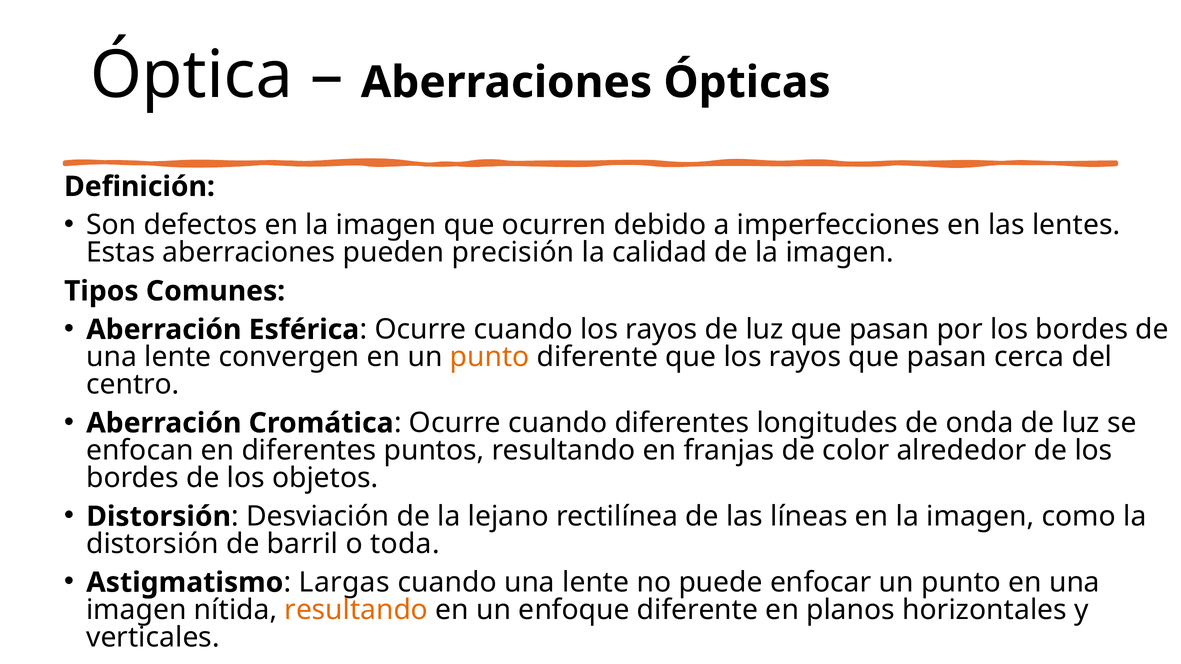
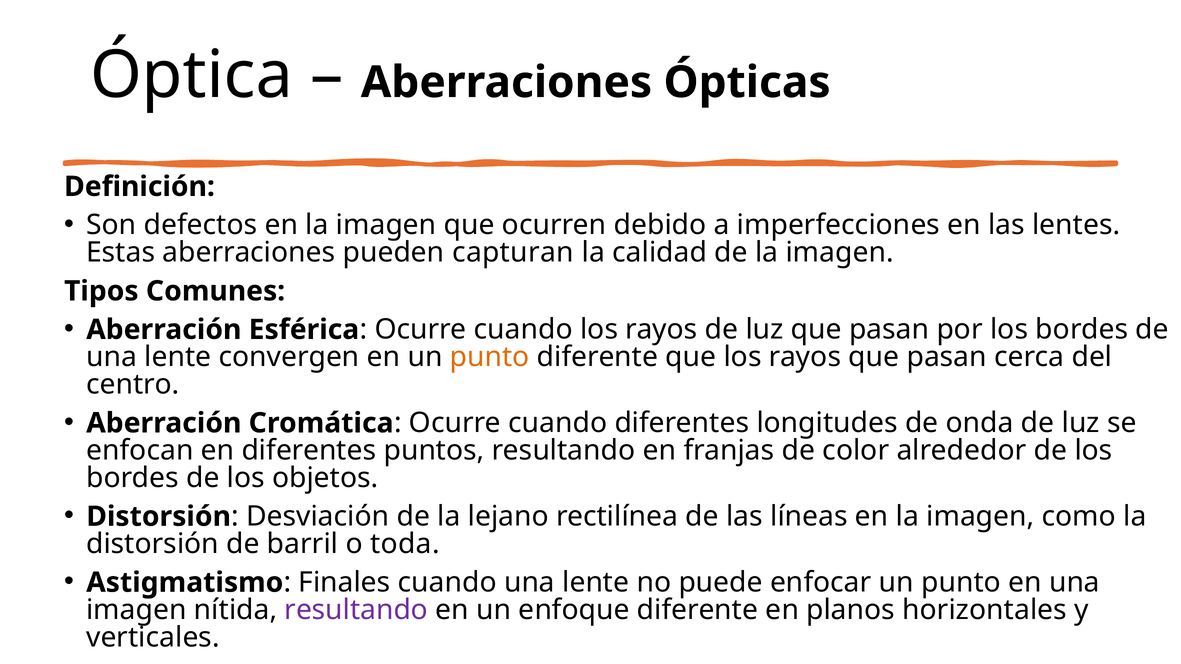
precisión: precisión -> capturan
Largas: Largas -> Finales
resultando at (356, 610) colour: orange -> purple
